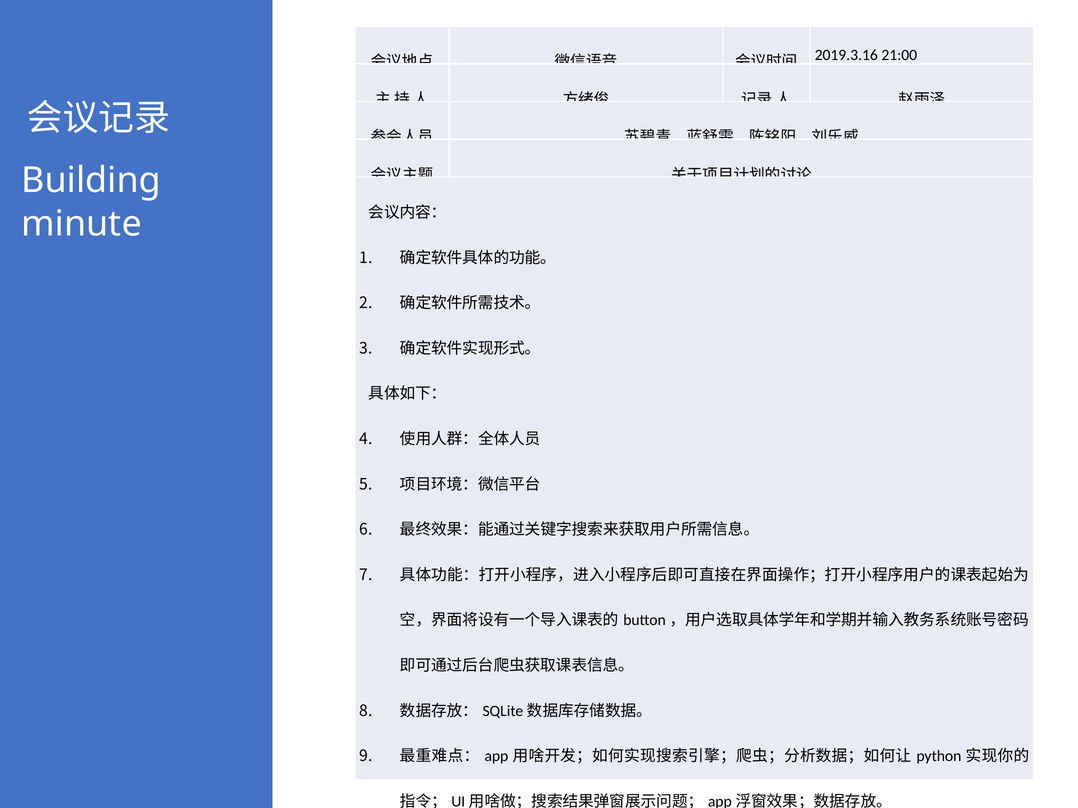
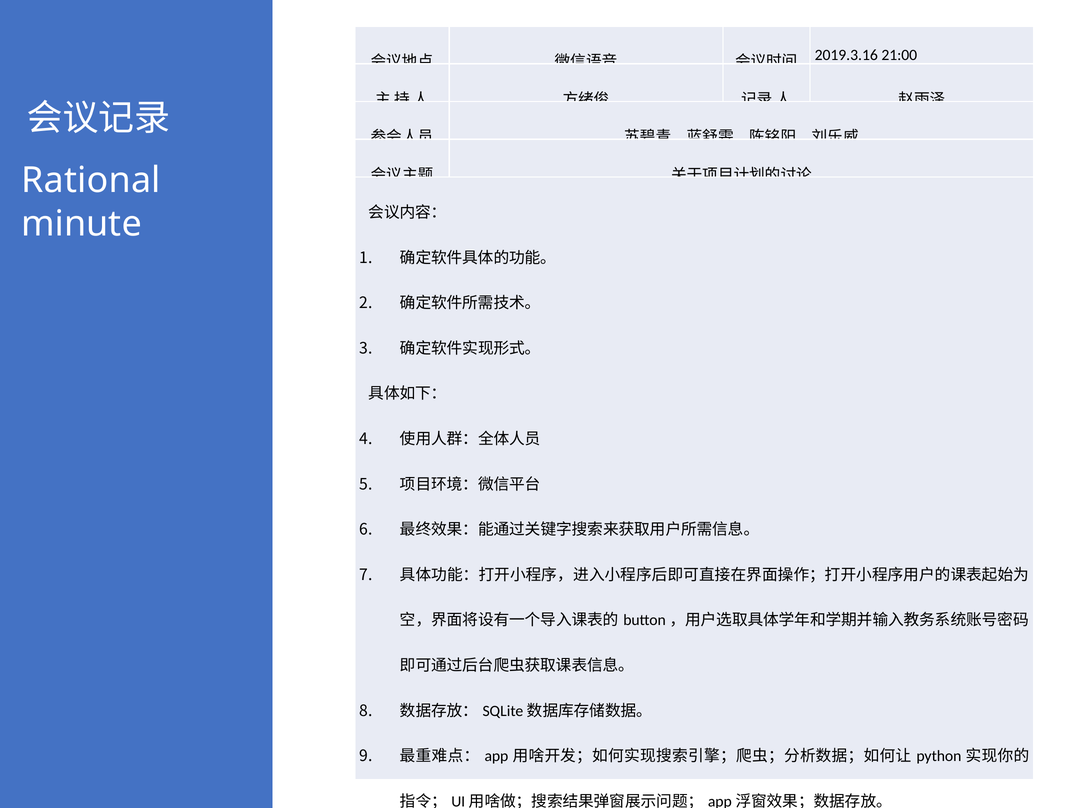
Building: Building -> Rational
